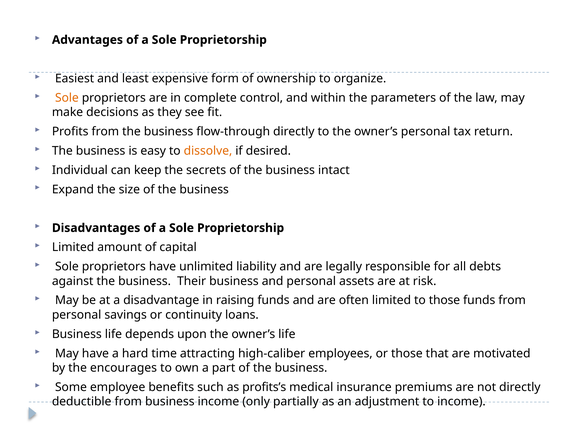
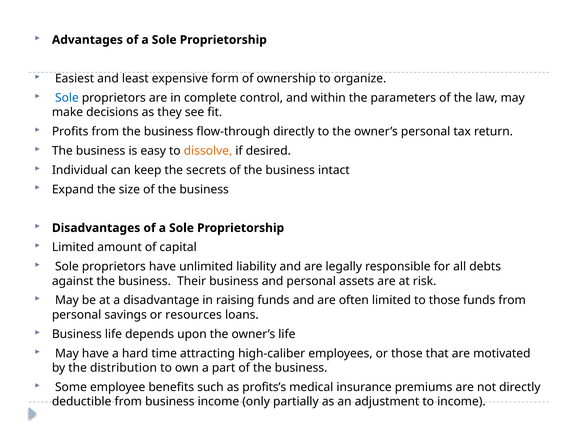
Sole at (67, 98) colour: orange -> blue
continuity: continuity -> resources
encourages: encourages -> distribution
